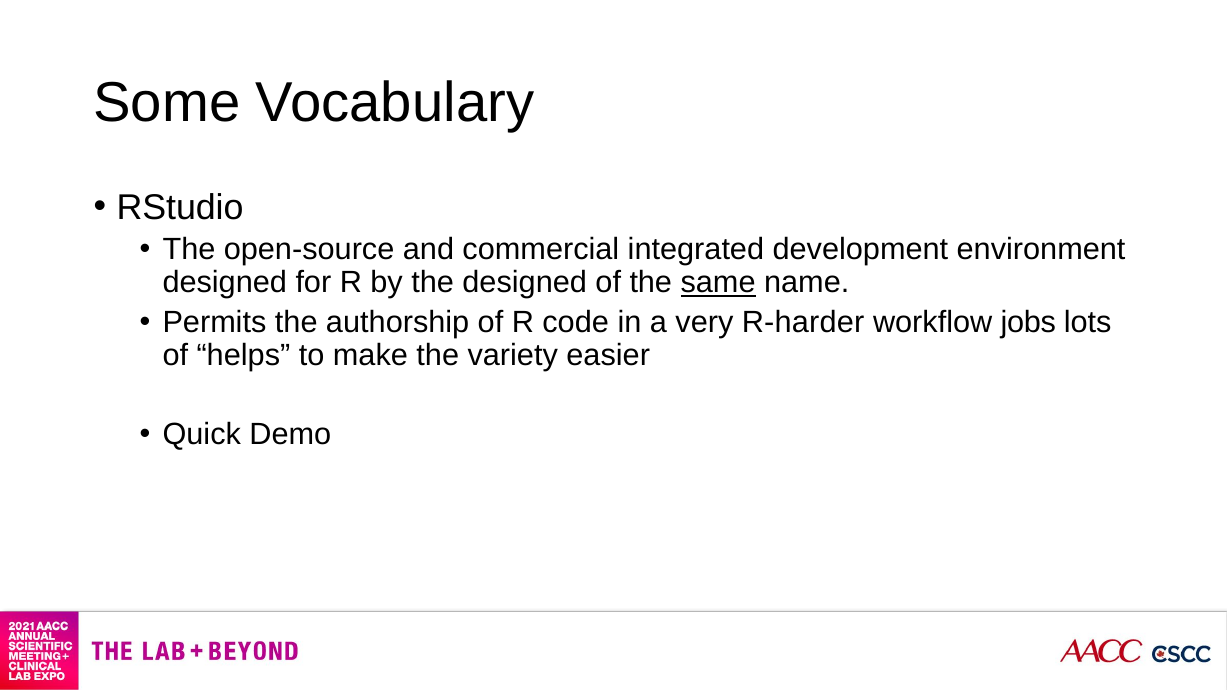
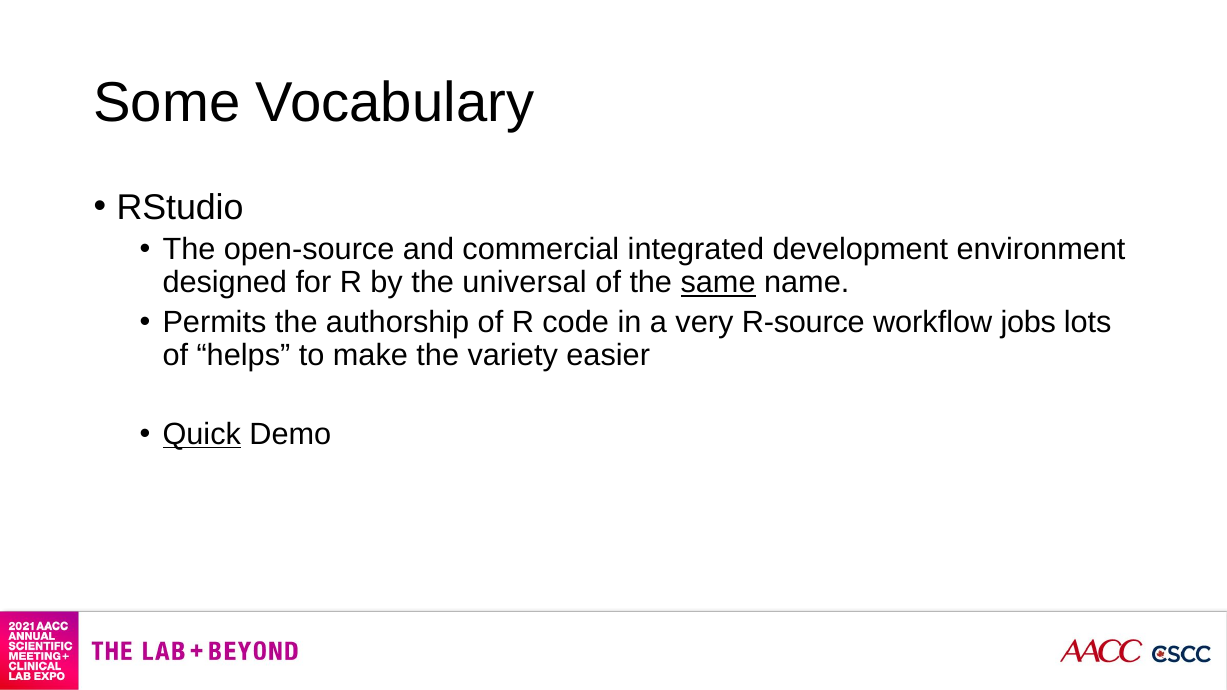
the designed: designed -> universal
R-harder: R-harder -> R-source
Quick underline: none -> present
